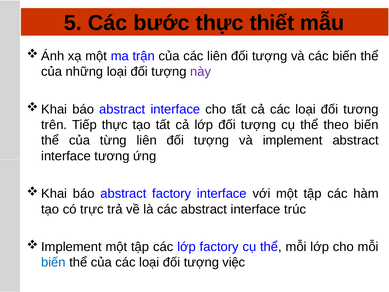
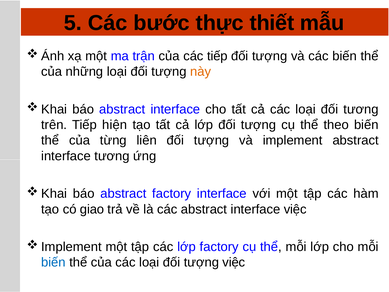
các liên: liên -> tiếp
này colour: purple -> orange
Tiếp thực: thực -> hiện
trực: trực -> giao
interface trúc: trúc -> việc
